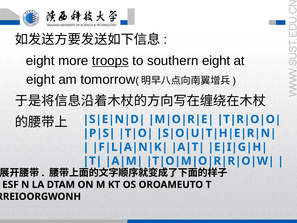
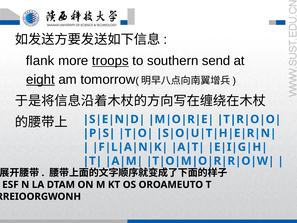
eight at (40, 61): eight -> flank
southern eight: eight -> send
eight at (40, 79) underline: none -> present
